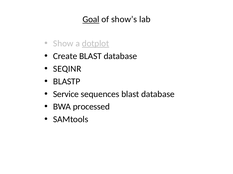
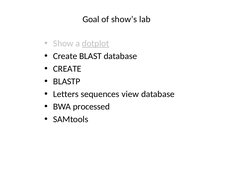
Goal underline: present -> none
SEQINR at (67, 69): SEQINR -> CREATE
Service: Service -> Letters
sequences blast: blast -> view
